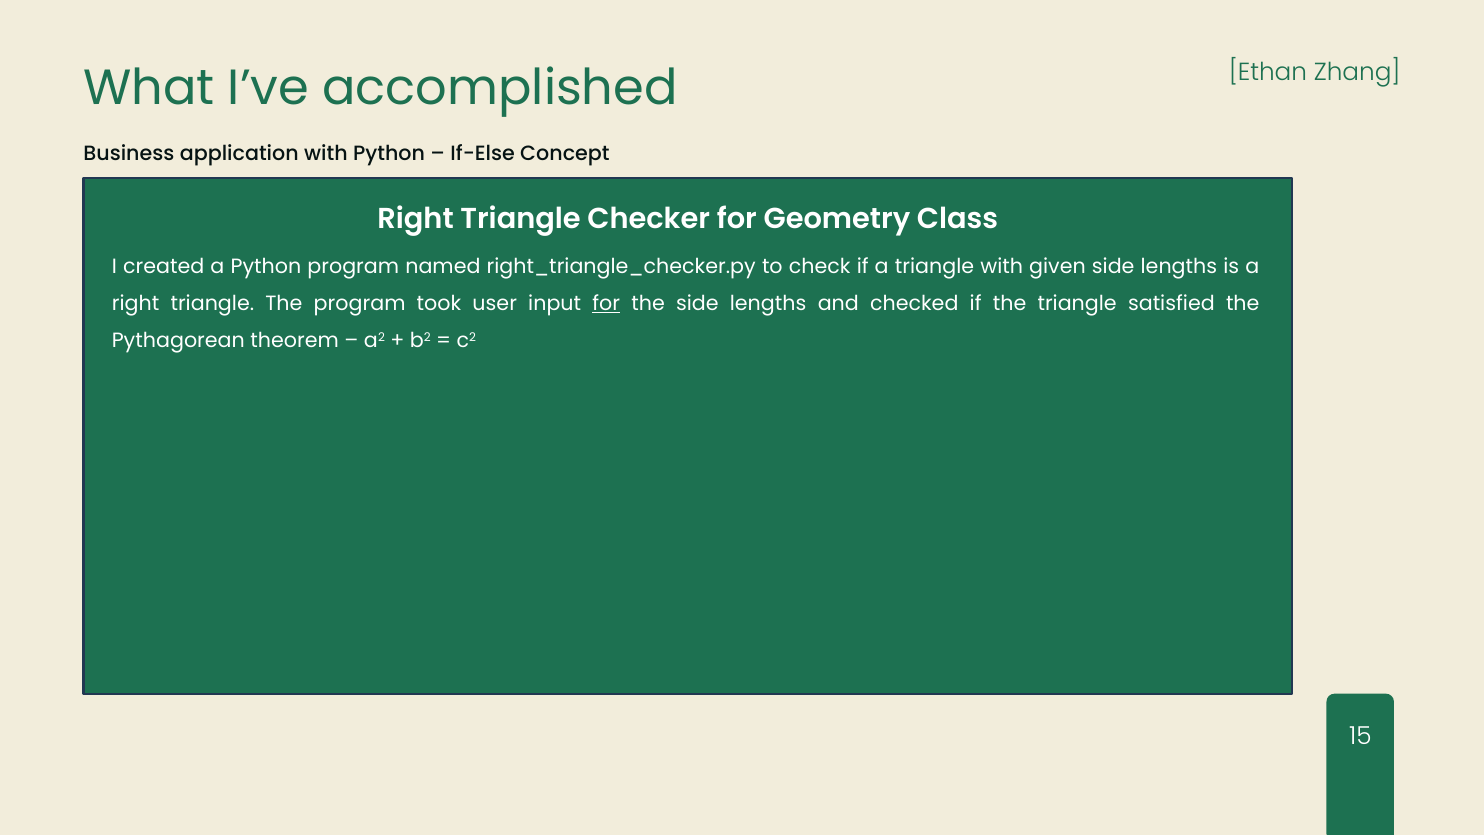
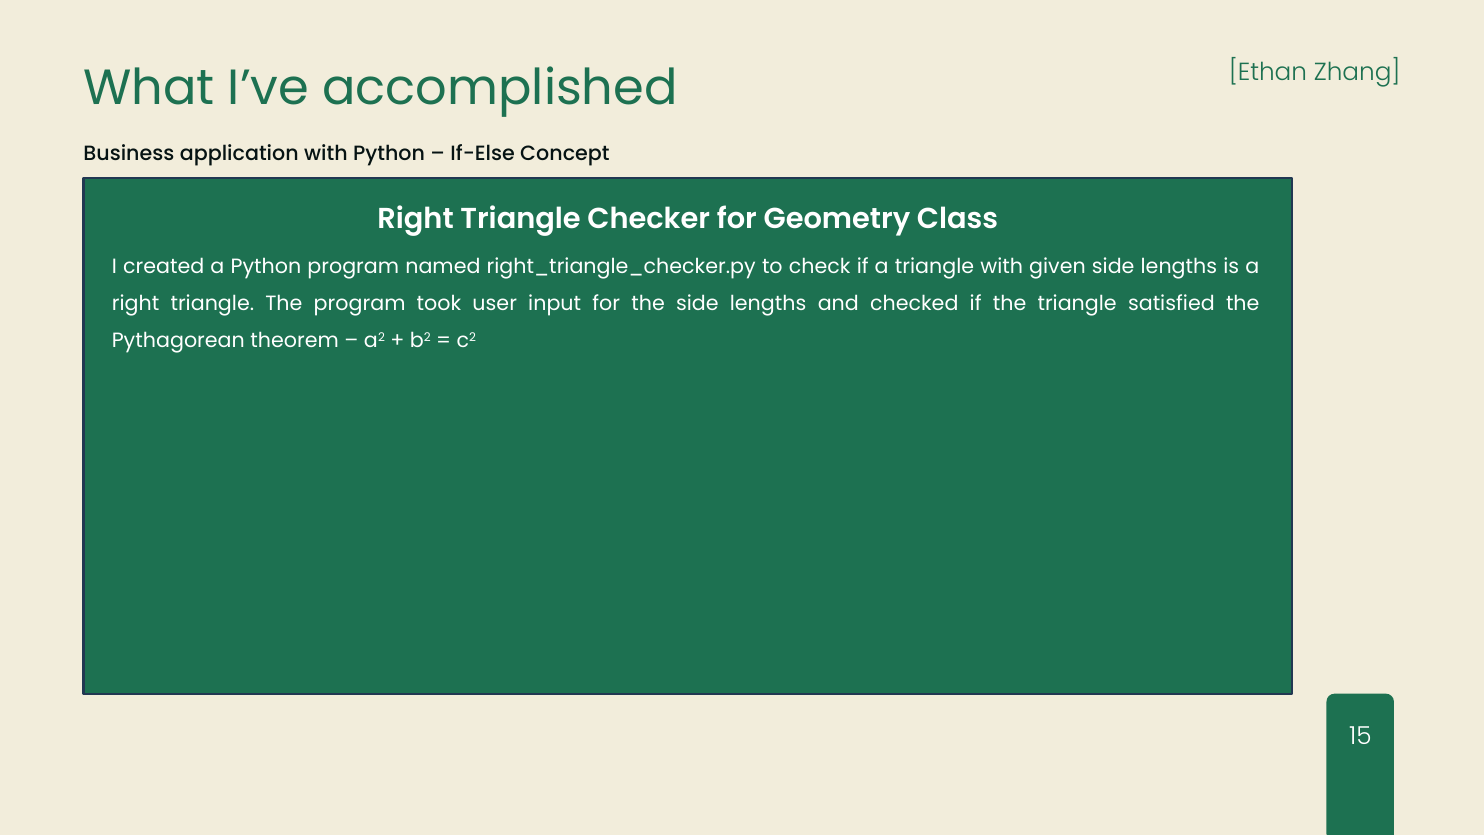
for at (606, 303) underline: present -> none
